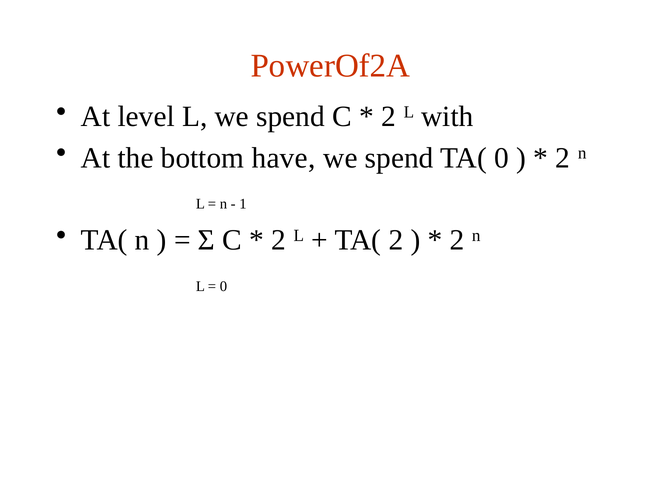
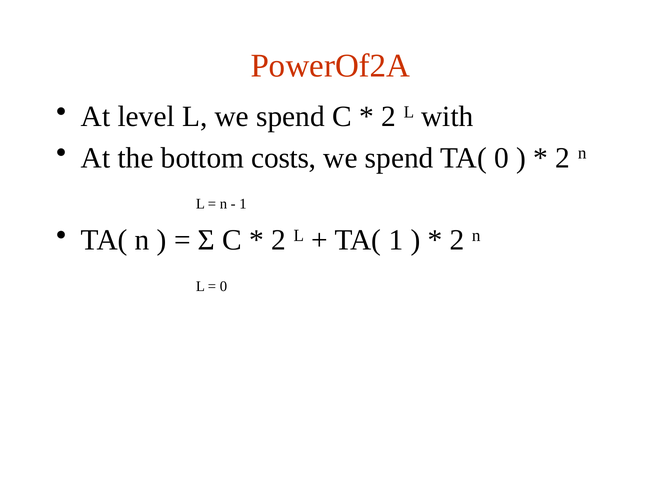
have: have -> costs
TA( 2: 2 -> 1
